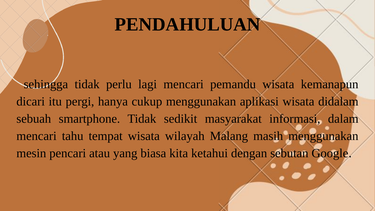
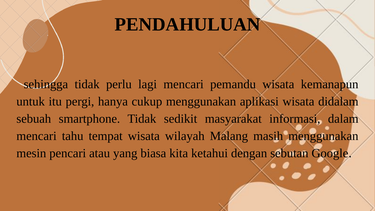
dicari: dicari -> untuk
